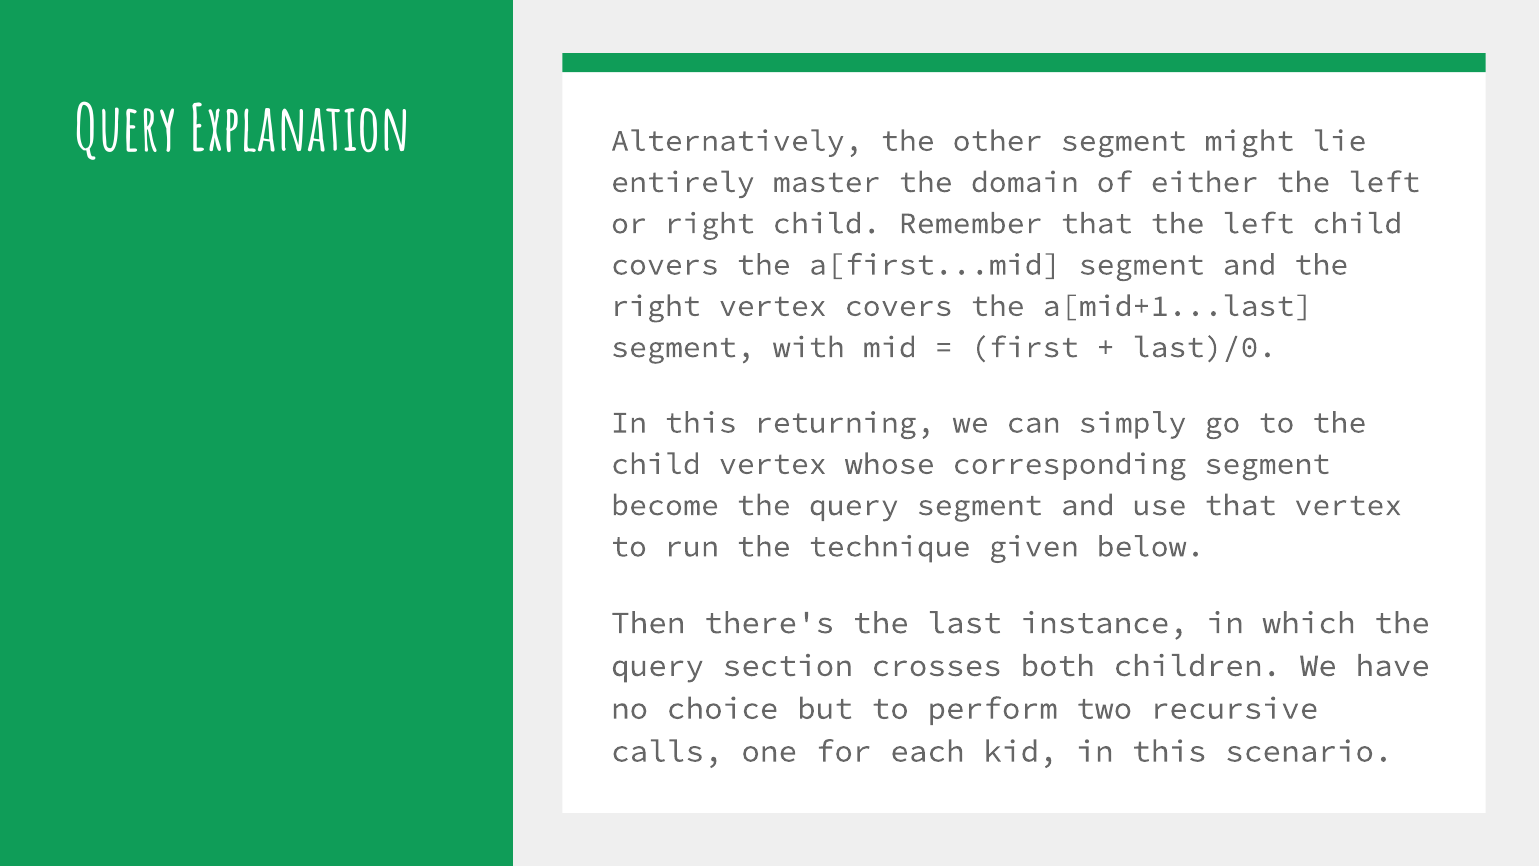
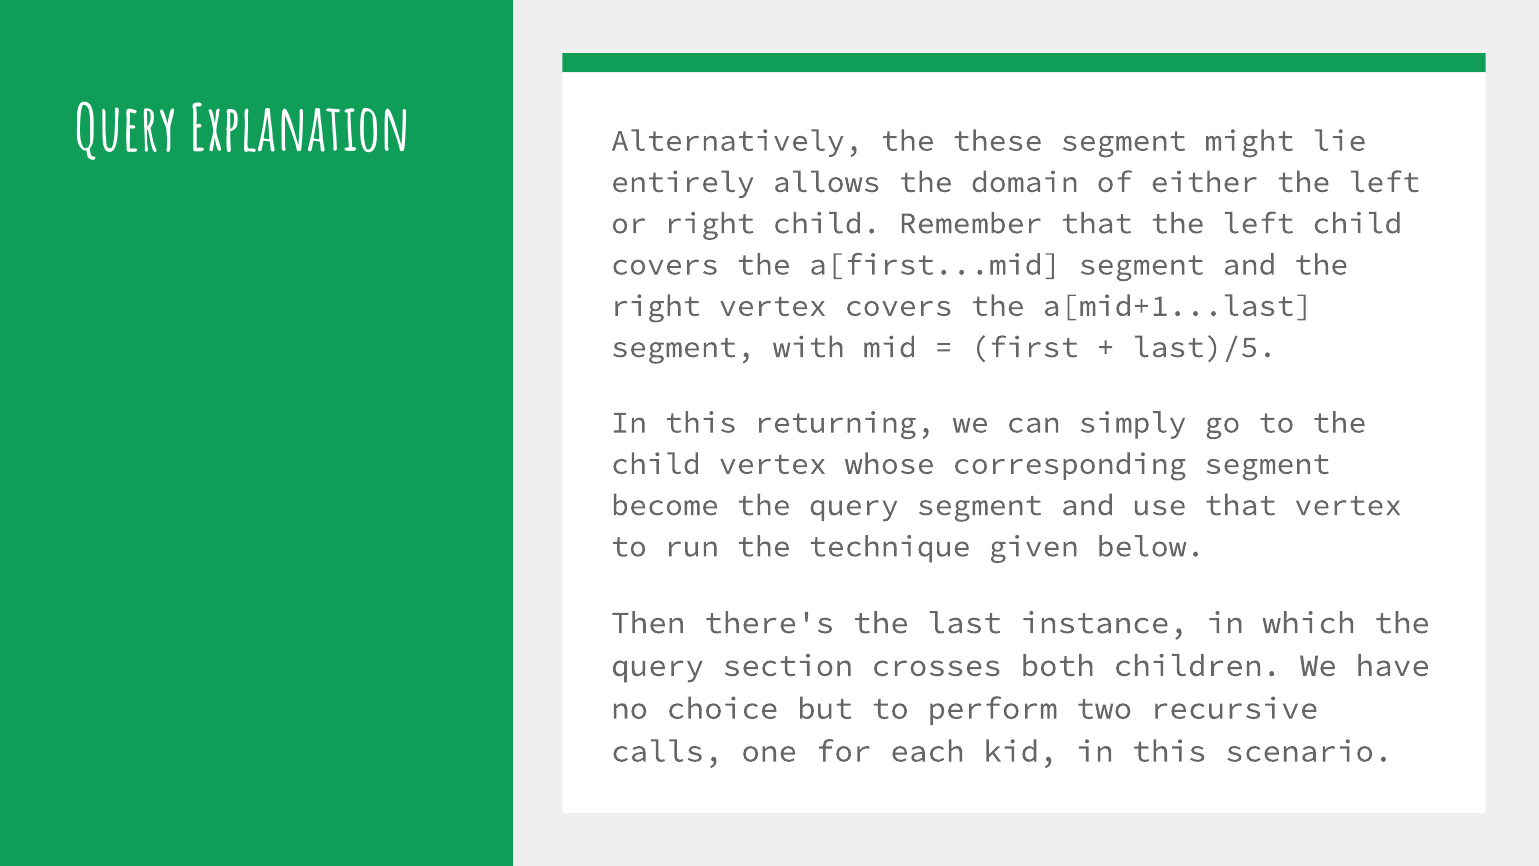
other: other -> these
master: master -> allows
last)/0: last)/0 -> last)/5
